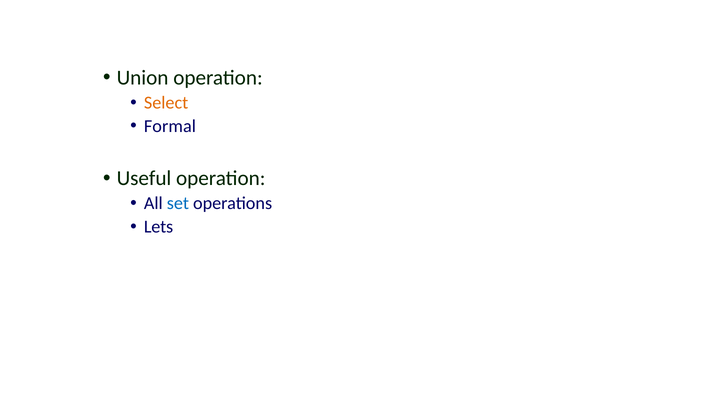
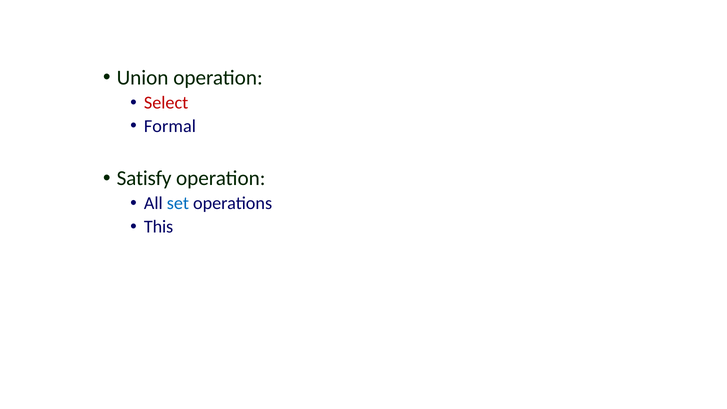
Select colour: orange -> red
Useful: Useful -> Satisfy
Lets: Lets -> This
